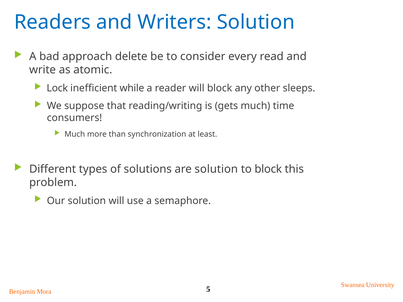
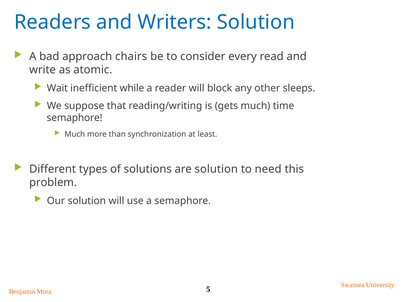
delete: delete -> chairs
Lock: Lock -> Wait
consumers at (74, 118): consumers -> semaphore
to block: block -> need
